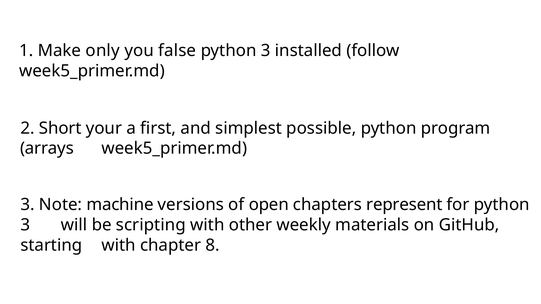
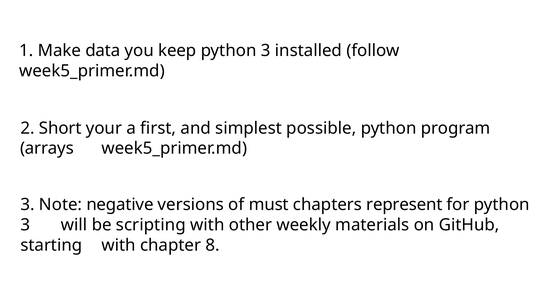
only: only -> data
false: false -> keep
machine: machine -> negative
open: open -> must
